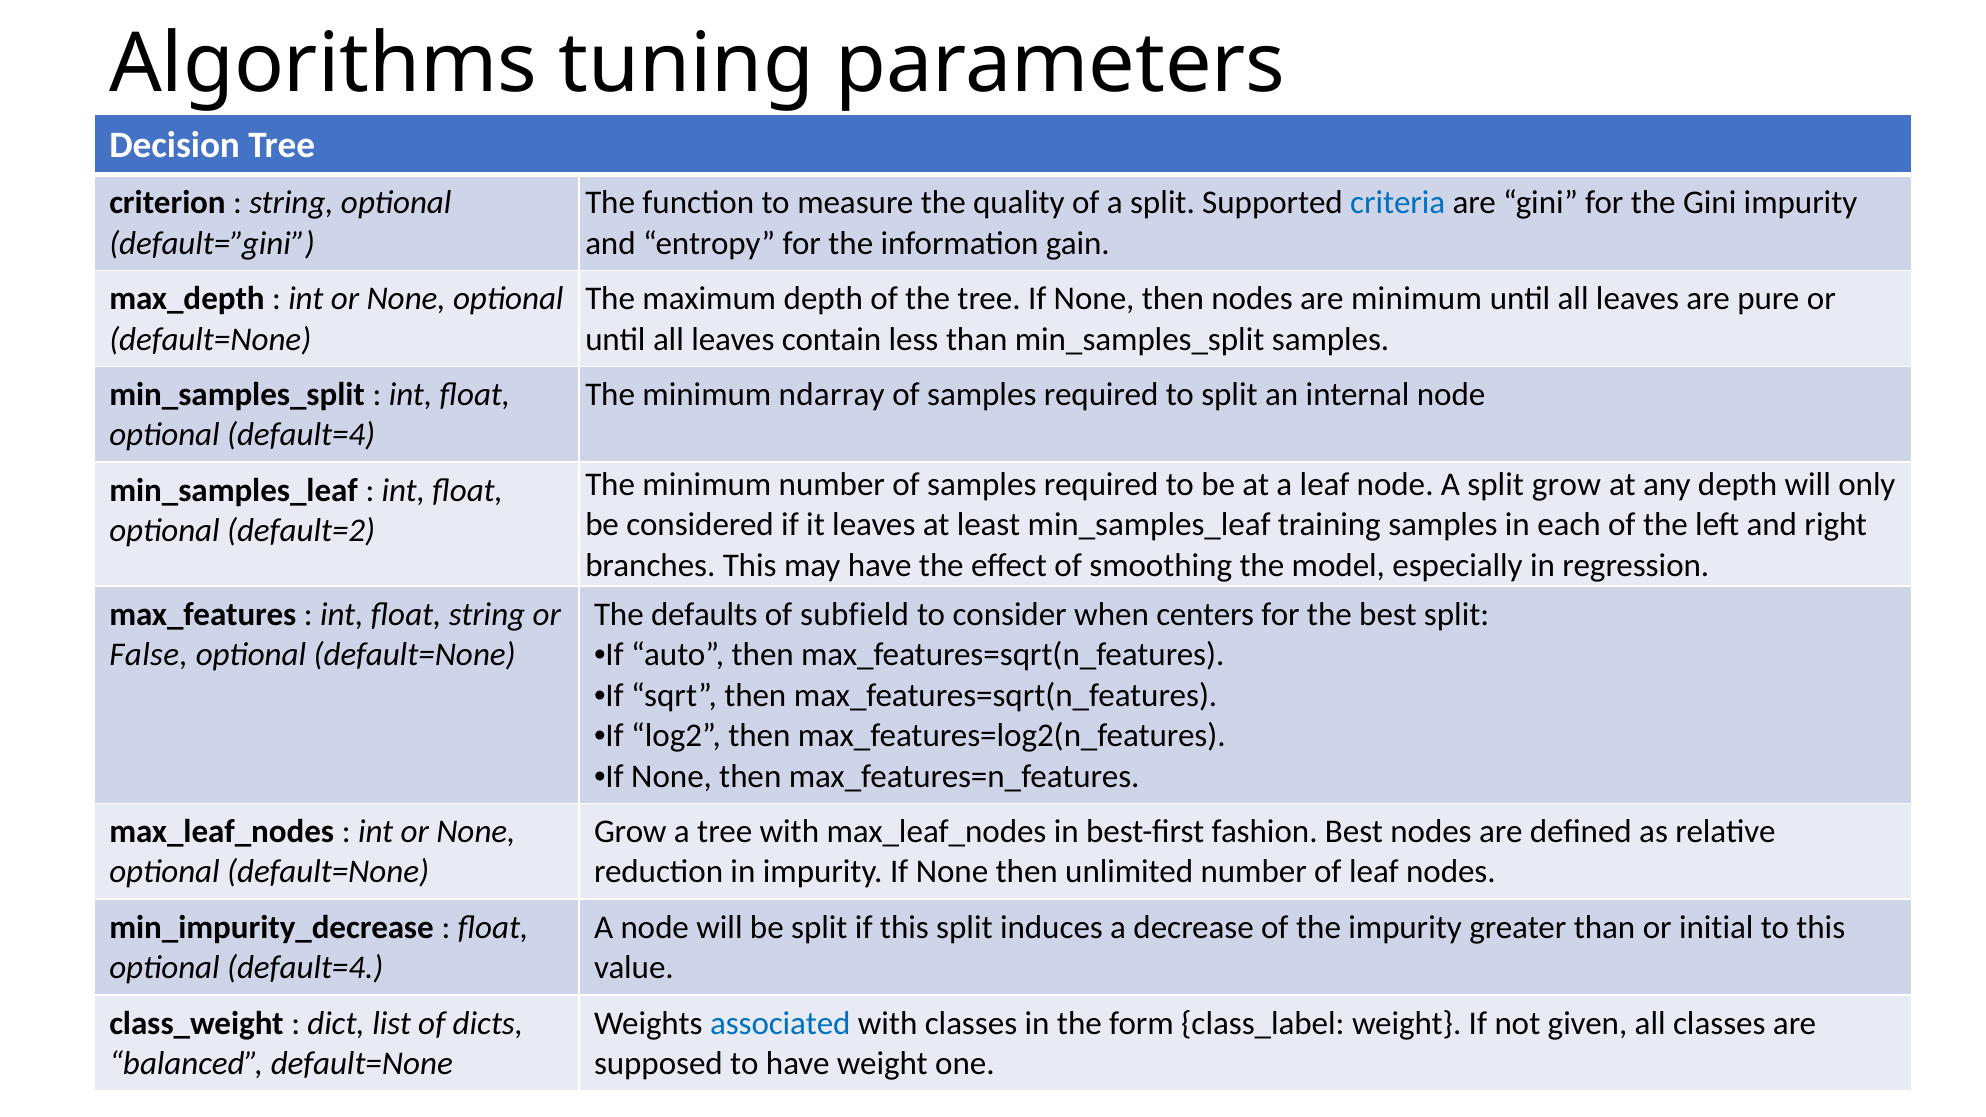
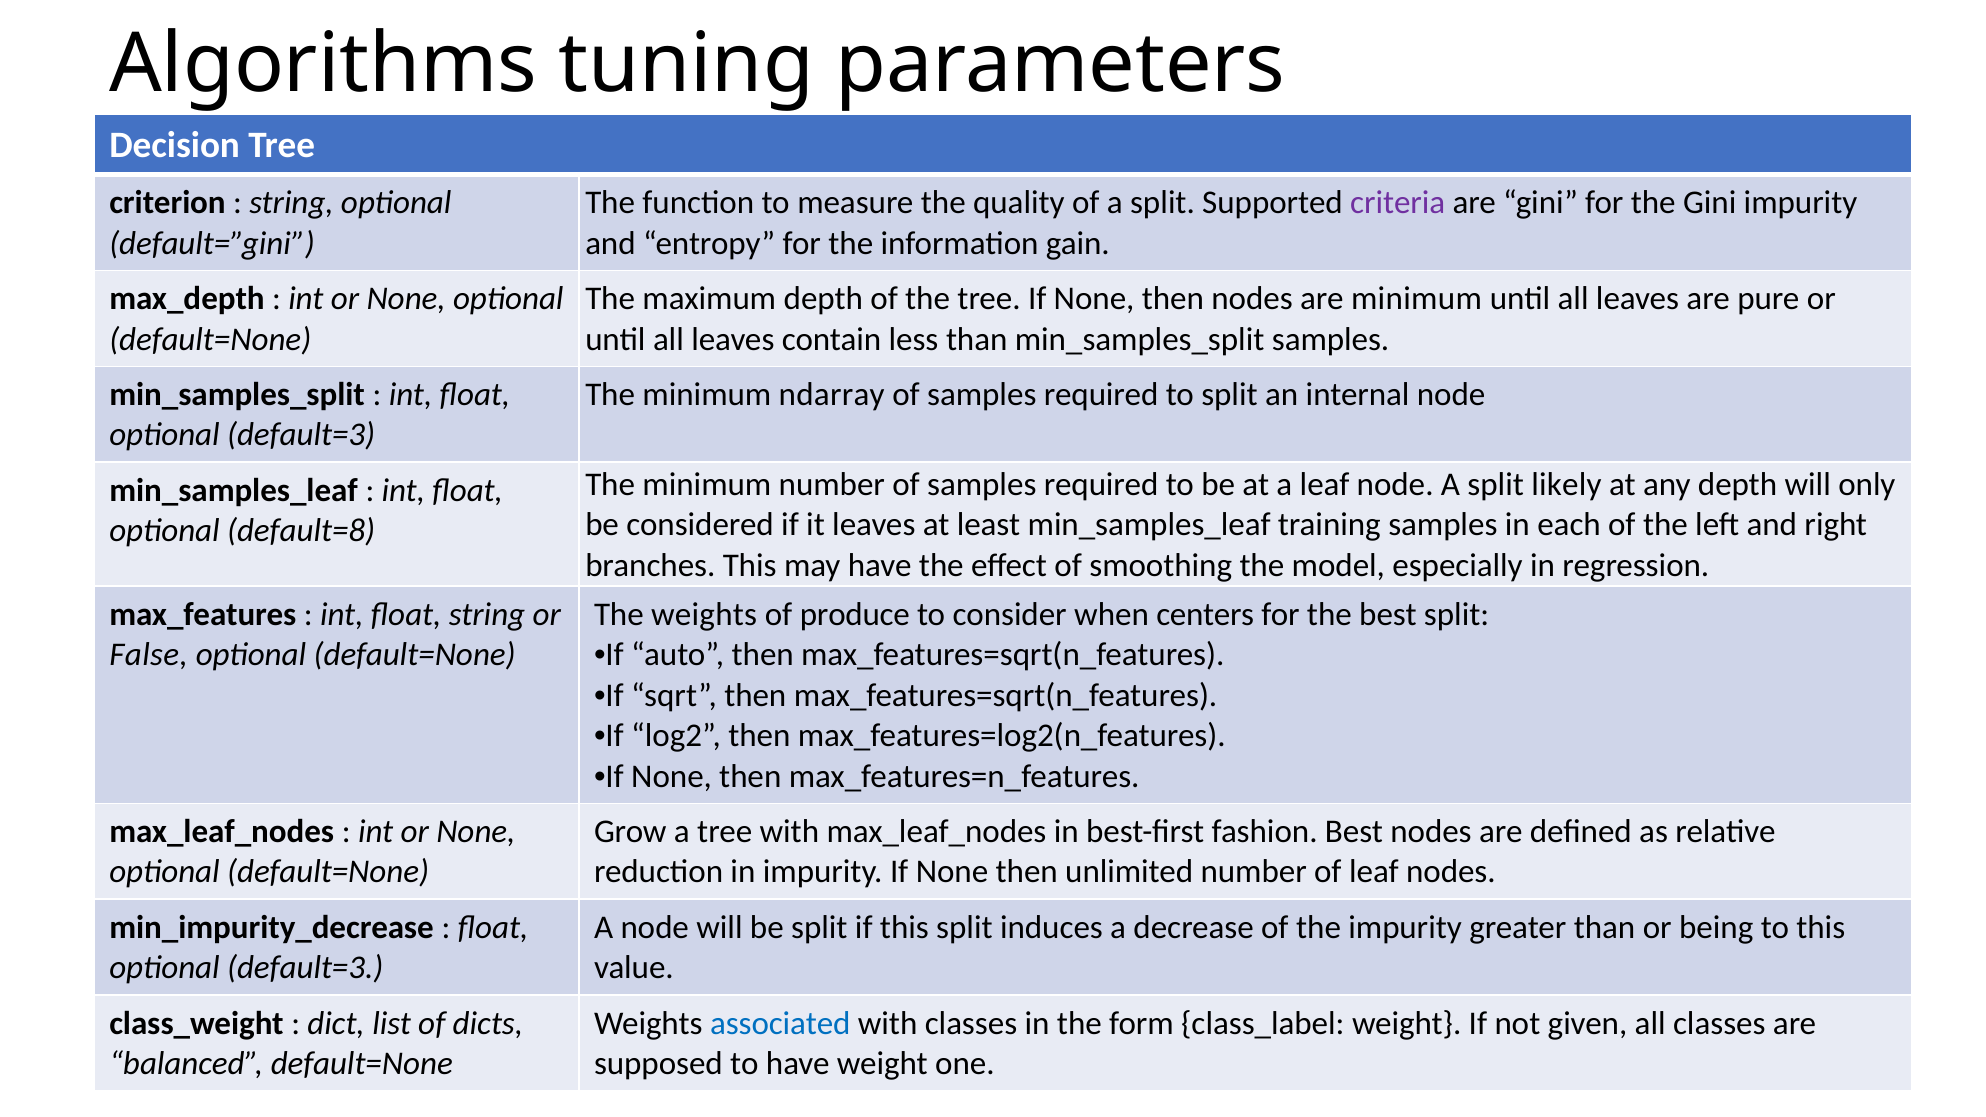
criteria colour: blue -> purple
default=4 at (301, 435): default=4 -> default=3
split grow: grow -> likely
default=2: default=2 -> default=8
The defaults: defaults -> weights
subfield: subfield -> produce
initial: initial -> being
default=4 at (305, 968): default=4 -> default=3
